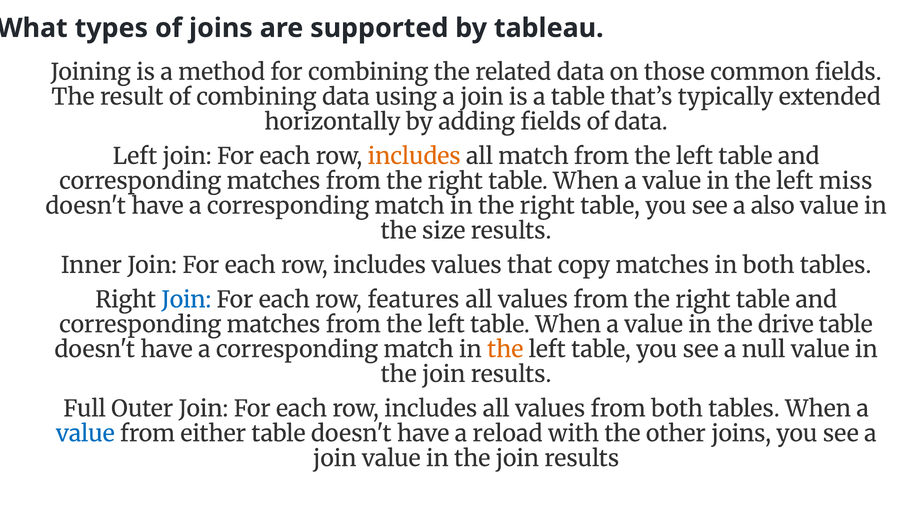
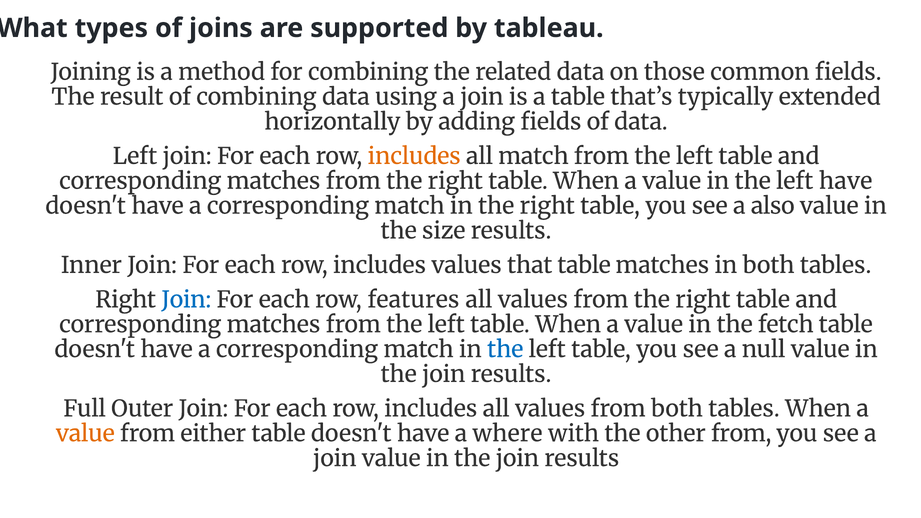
left miss: miss -> have
that copy: copy -> table
drive: drive -> fetch
the at (505, 350) colour: orange -> blue
value at (85, 434) colour: blue -> orange
reload: reload -> where
other joins: joins -> from
